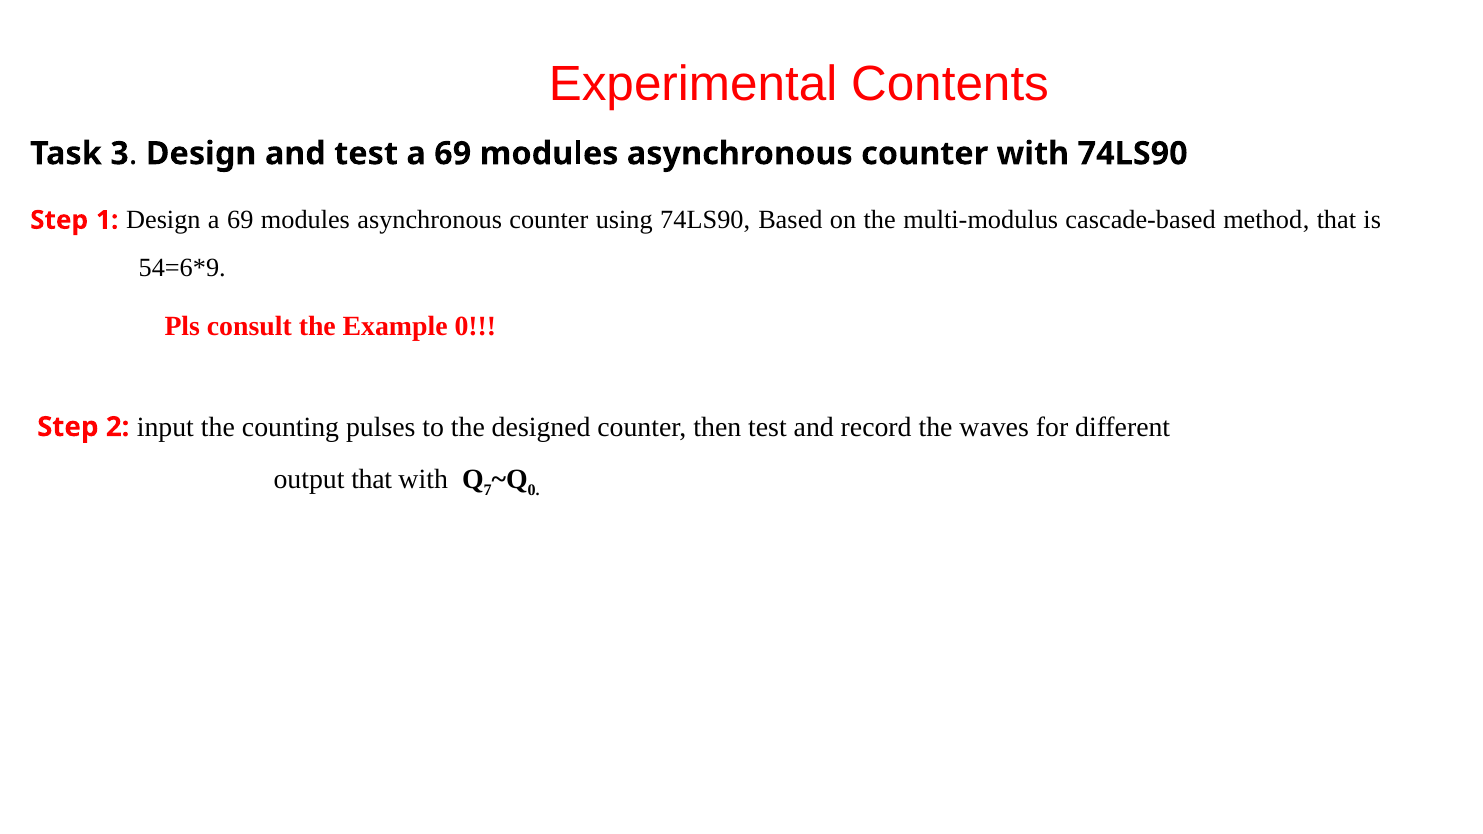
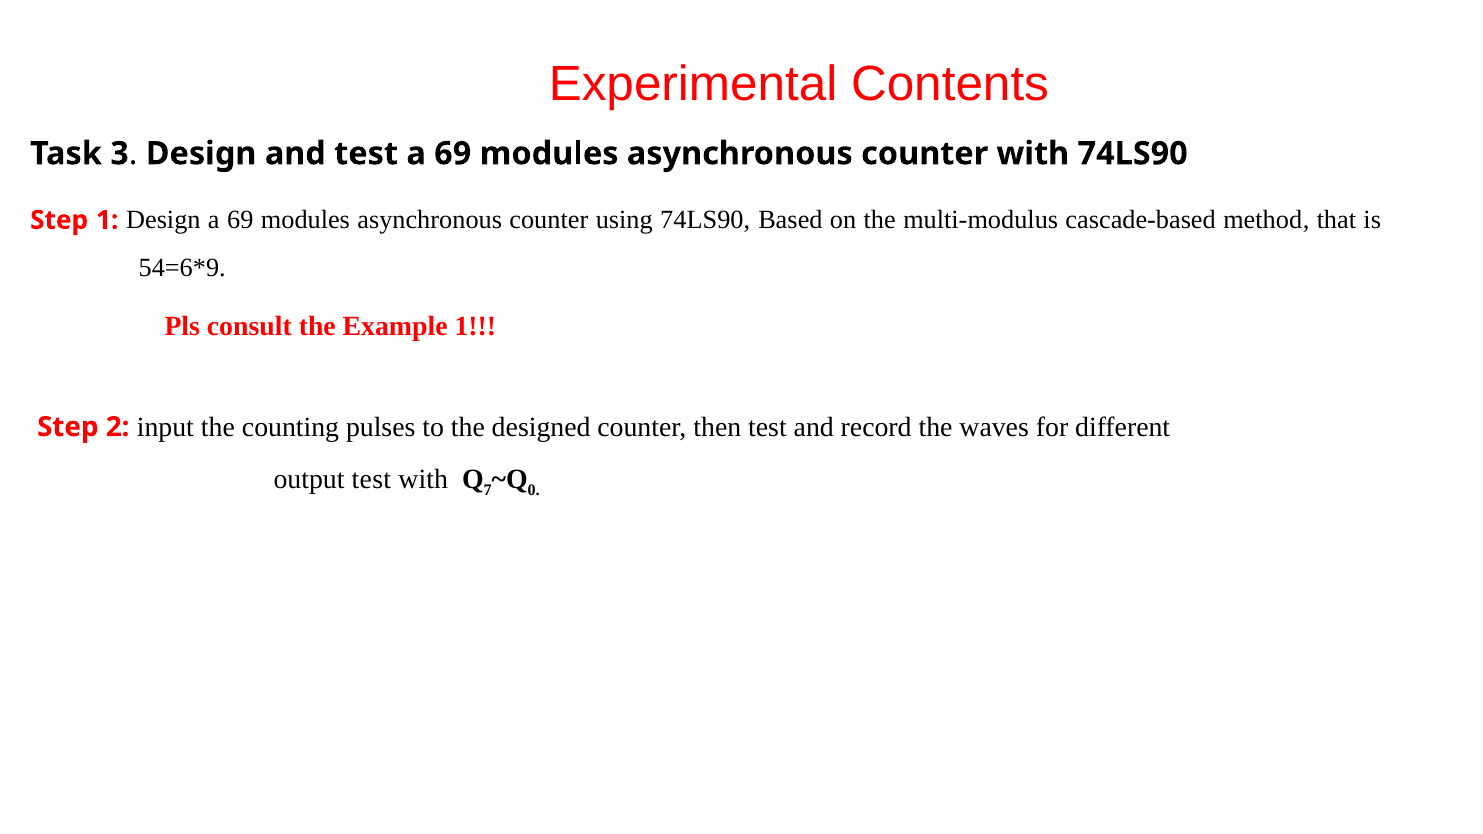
Example 0: 0 -> 1
output that: that -> test
